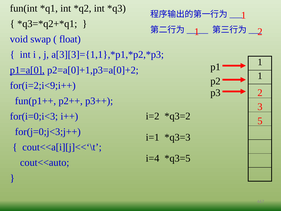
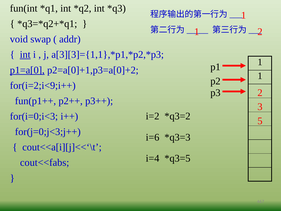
float: float -> addr
int at (25, 55) underline: none -> present
i=1: i=1 -> i=6
cout<<auto: cout<<auto -> cout<<fabs
